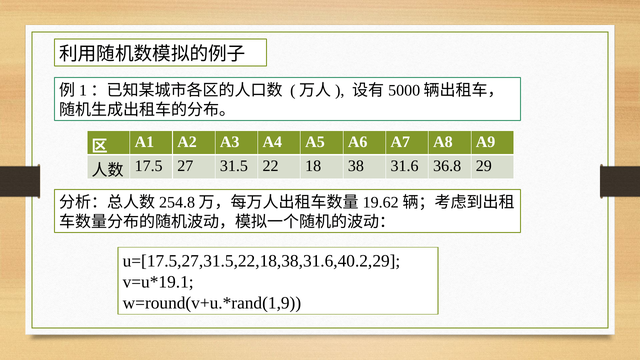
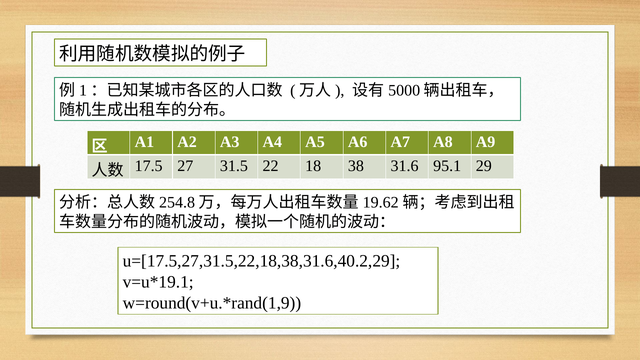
36.8: 36.8 -> 95.1
